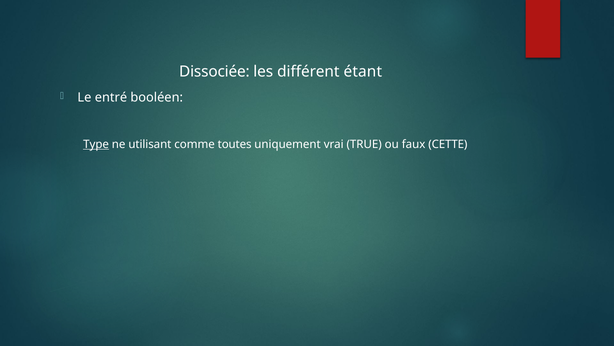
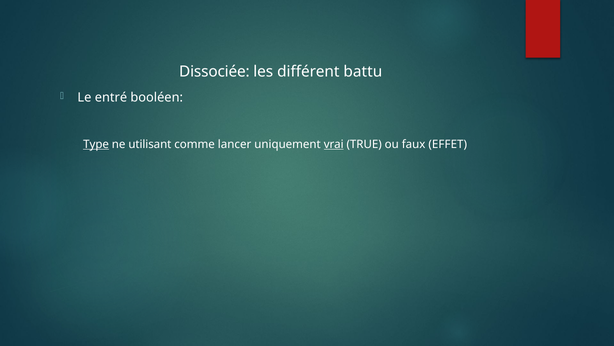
étant: étant -> battu
toutes: toutes -> lancer
vrai underline: none -> present
CETTE: CETTE -> EFFET
